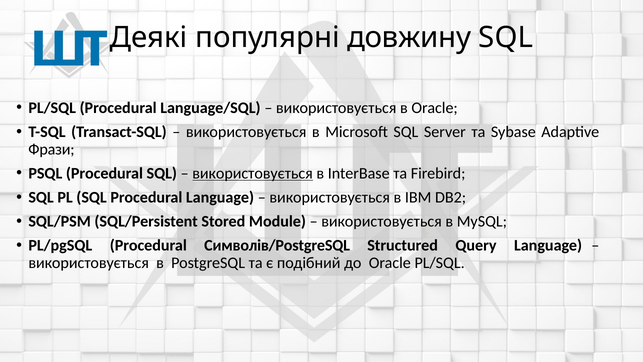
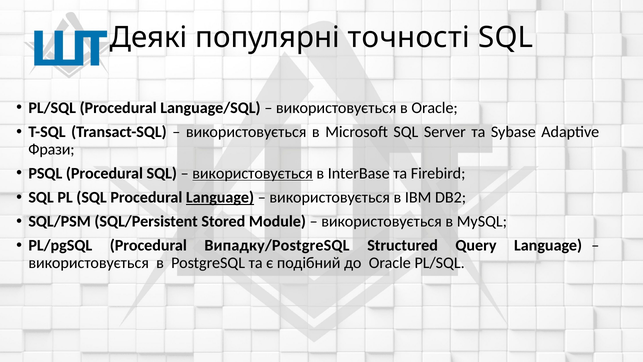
довжину: довжину -> точності
Language at (220, 197) underline: none -> present
Символів/PostgreSQL: Символів/PostgreSQL -> Випадку/PostgreSQL
